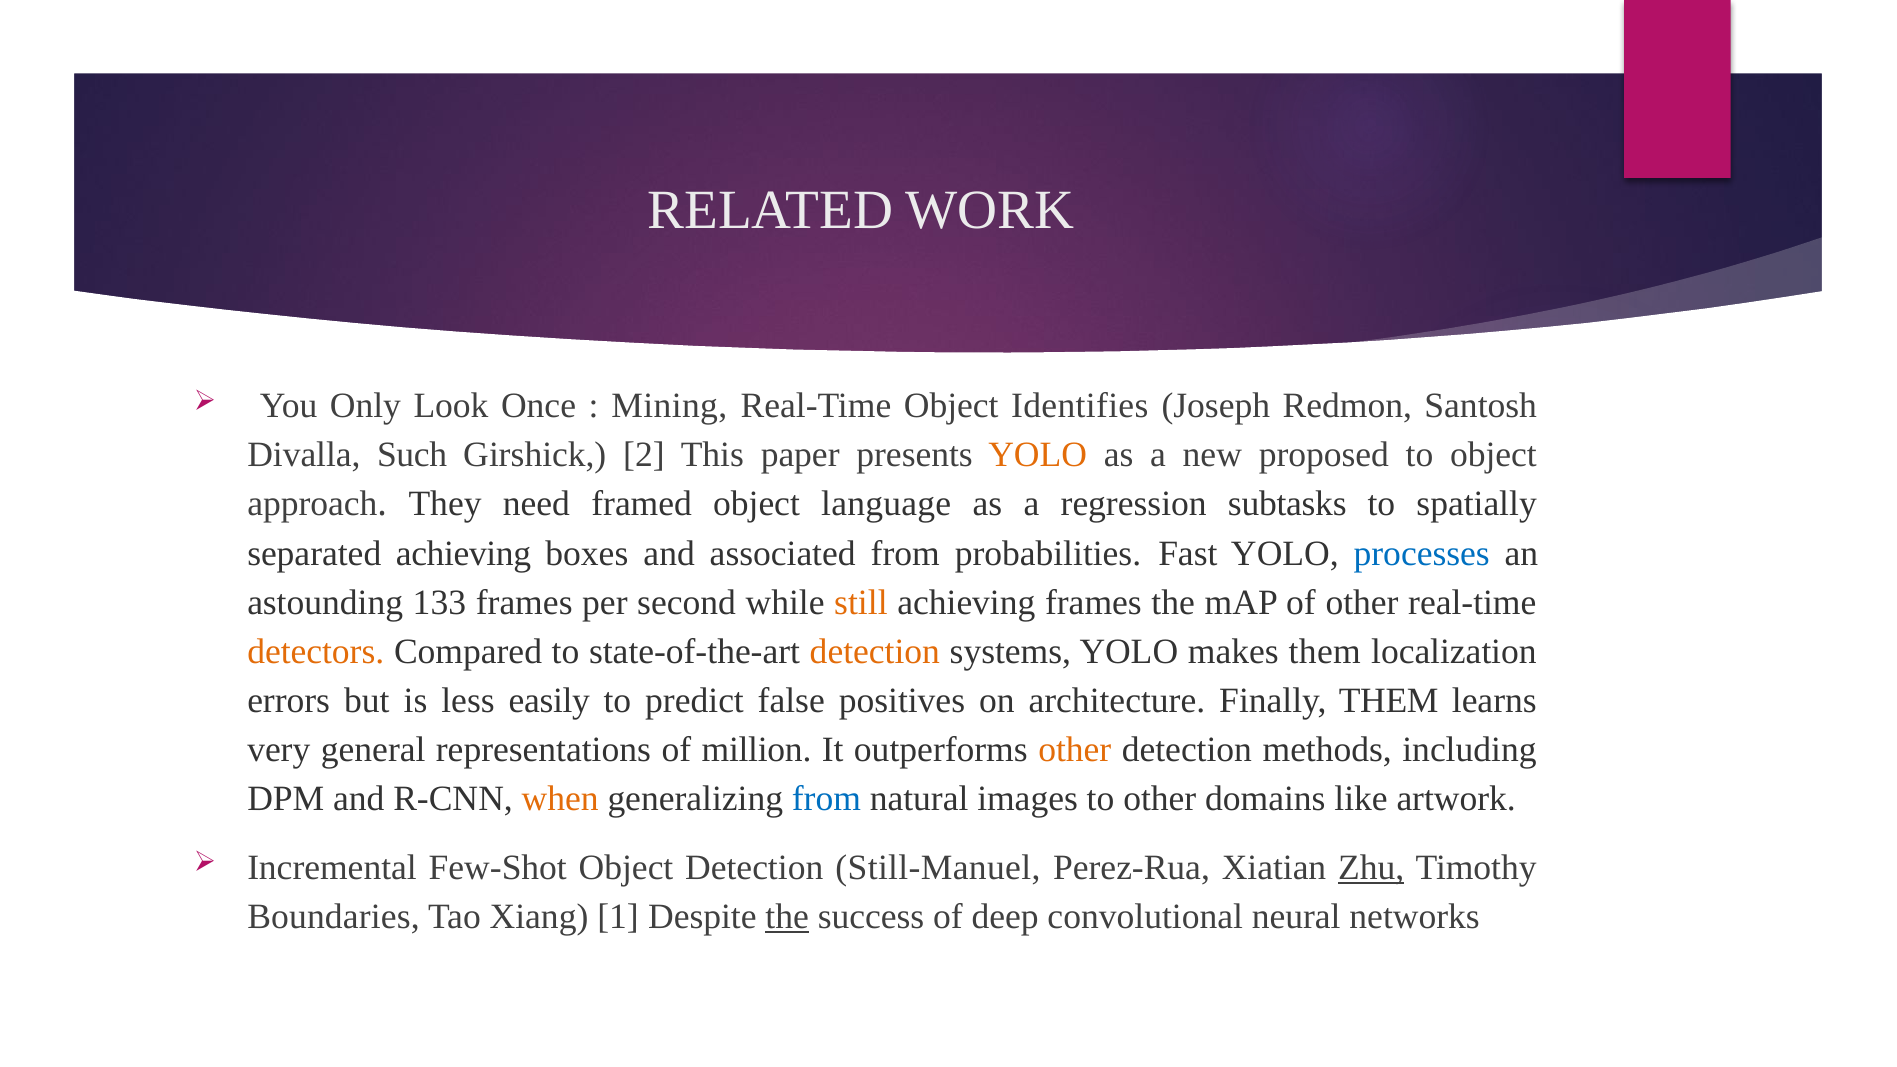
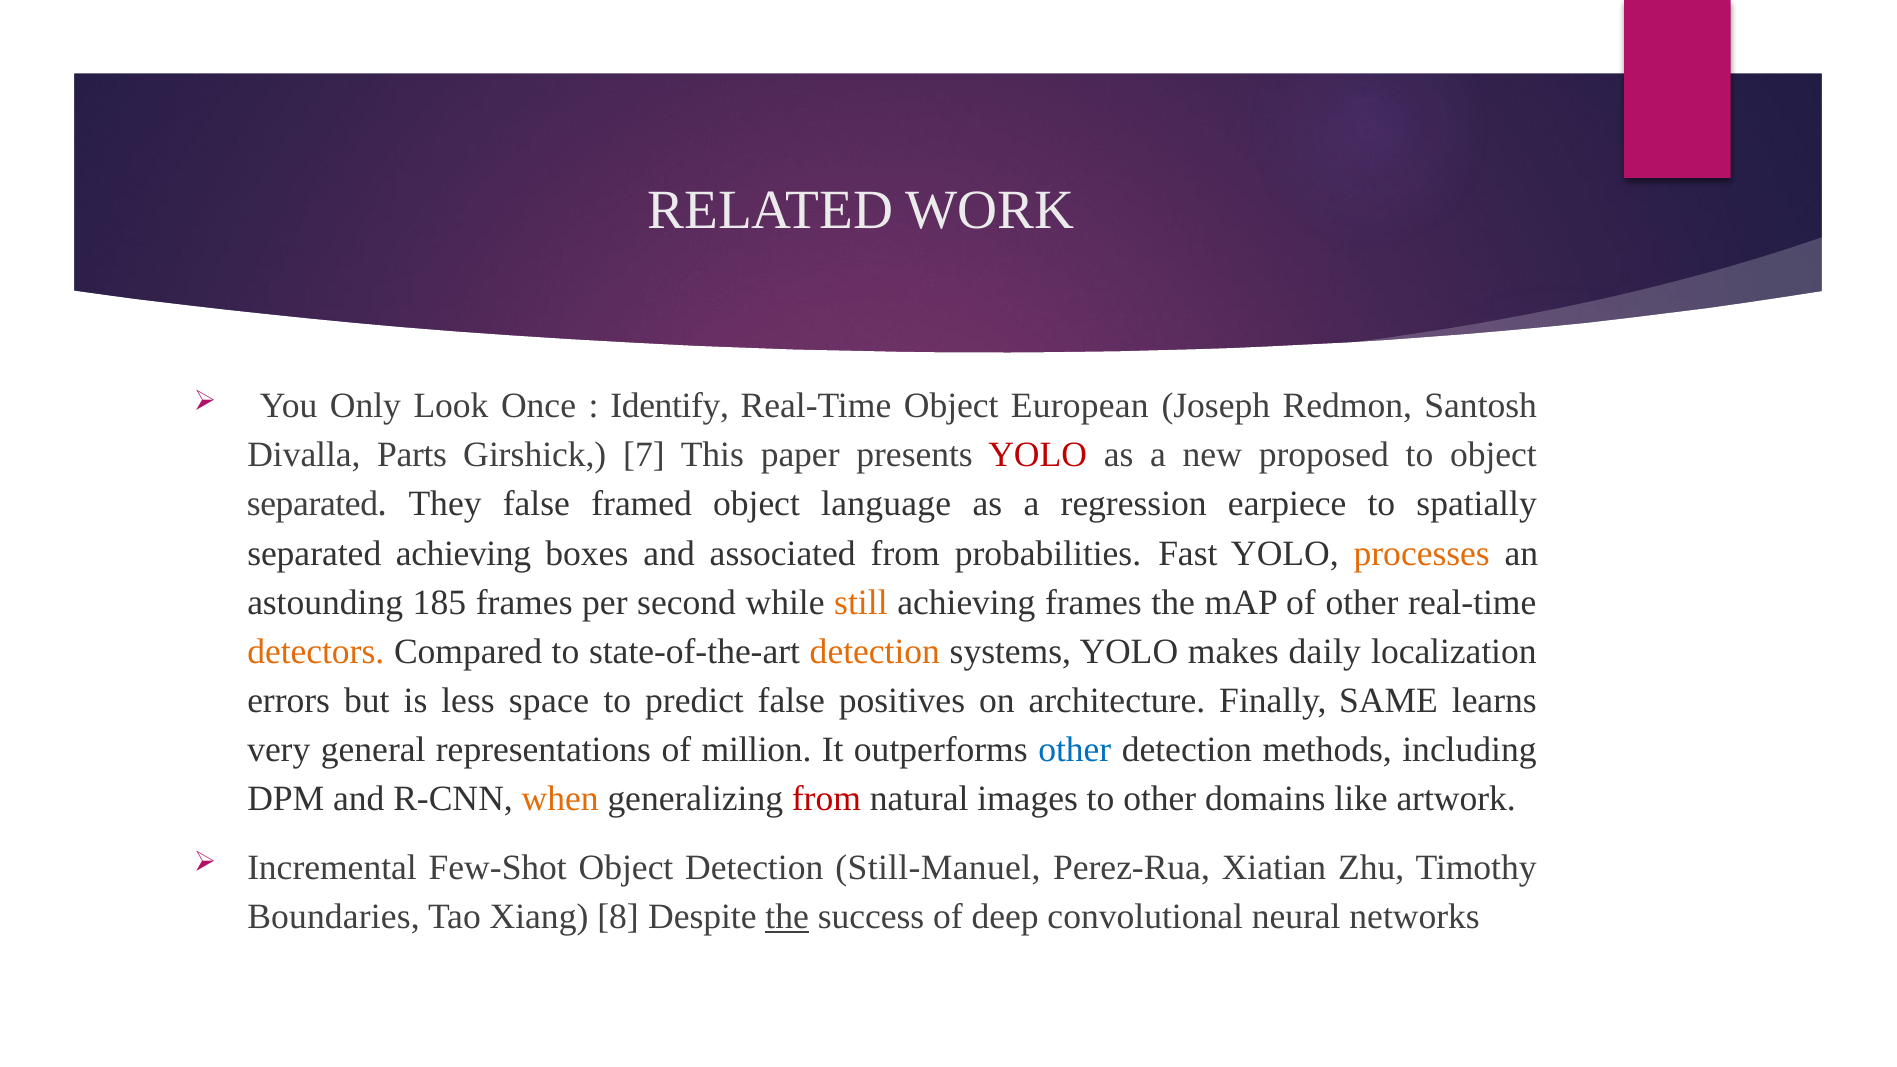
Mining: Mining -> Identify
Identifies: Identifies -> European
Such: Such -> Parts
2: 2 -> 7
YOLO at (1038, 455) colour: orange -> red
approach at (312, 504): approach -> separated
They need: need -> false
subtasks: subtasks -> earpiece
processes colour: blue -> orange
133: 133 -> 185
makes them: them -> daily
easily: easily -> space
Finally THEM: THEM -> SAME
other at (1075, 750) colour: orange -> blue
from at (826, 799) colour: blue -> red
Zhu underline: present -> none
1: 1 -> 8
